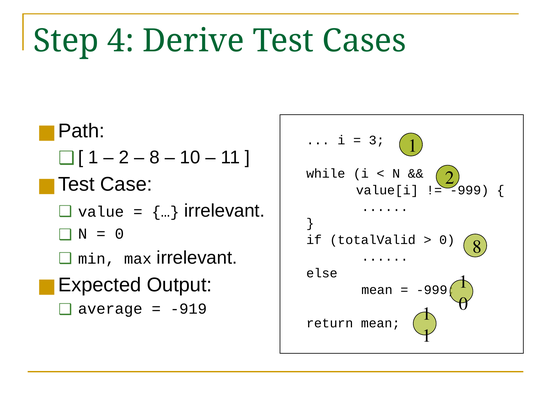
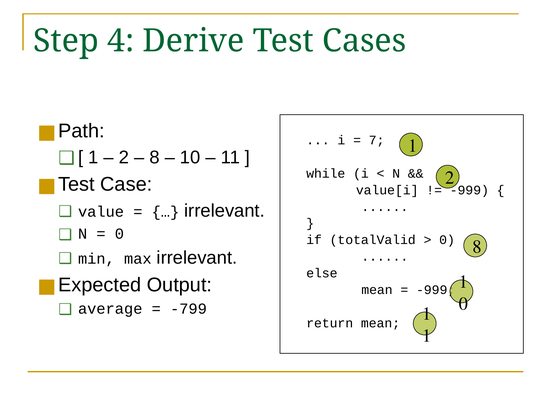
3: 3 -> 7
-919: -919 -> -799
